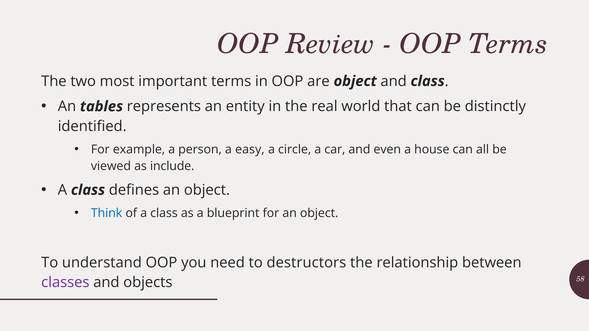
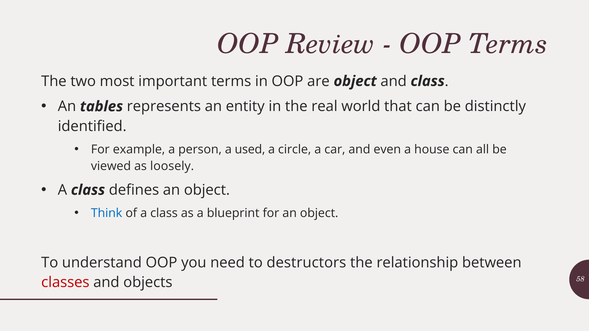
easy: easy -> used
include: include -> loosely
classes colour: purple -> red
